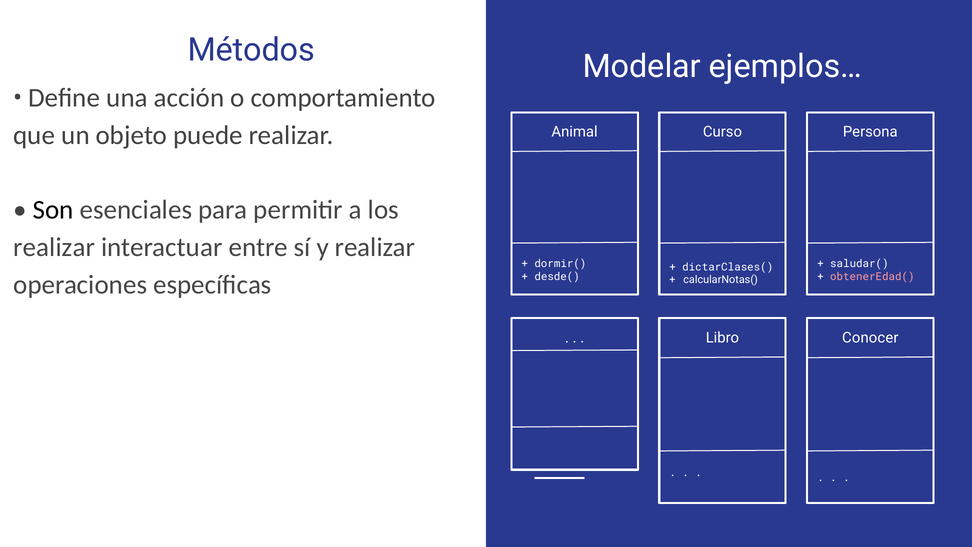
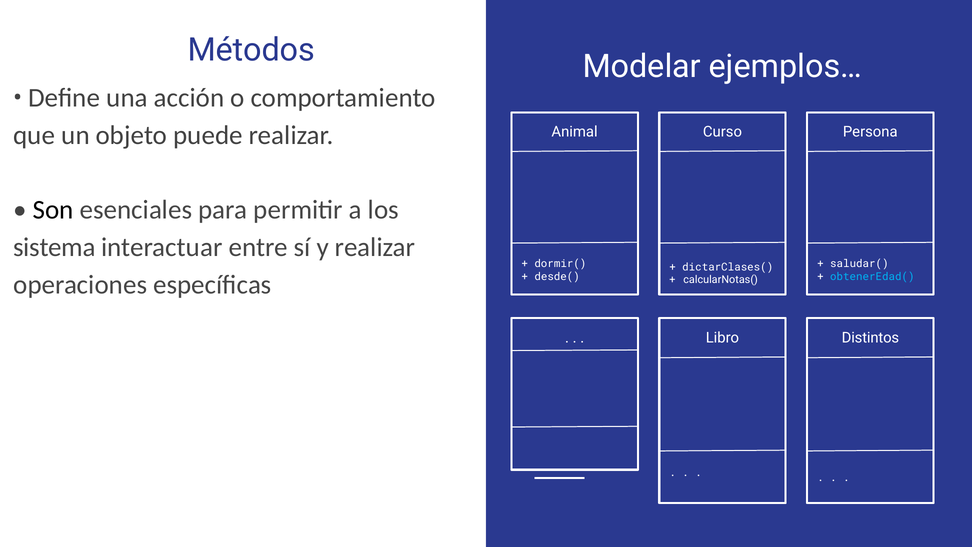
realizar at (54, 247): realizar -> sistema
obtenerEdad( colour: pink -> light blue
Conocer: Conocer -> Distintos
